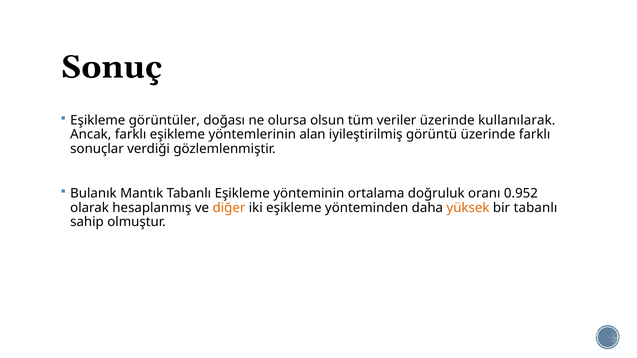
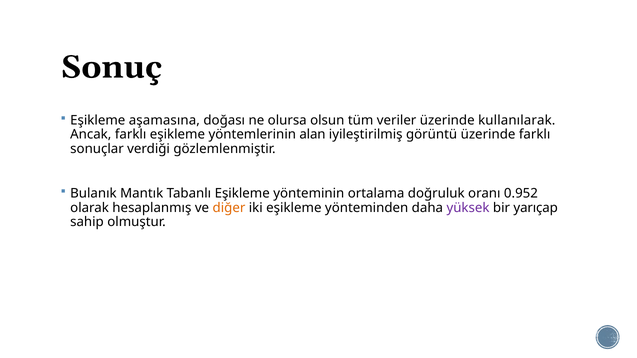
görüntüler: görüntüler -> aşamasına
yüksek colour: orange -> purple
bir tabanlı: tabanlı -> yarıçap
